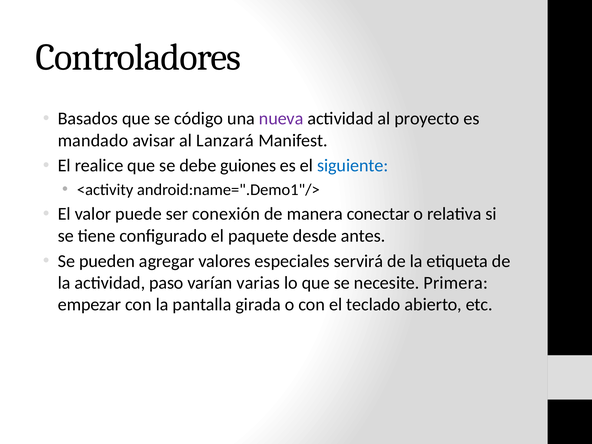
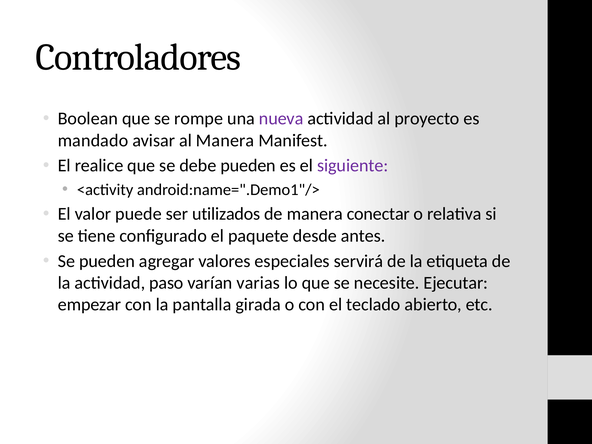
Basados: Basados -> Boolean
código: código -> rompe
al Lanzará: Lanzará -> Manera
debe guiones: guiones -> pueden
siguiente colour: blue -> purple
conexión: conexión -> utilizados
Primera: Primera -> Ejecutar
